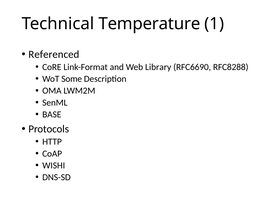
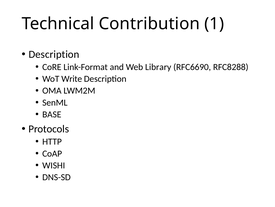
Temperature: Temperature -> Contribution
Referenced at (54, 54): Referenced -> Description
Some: Some -> Write
